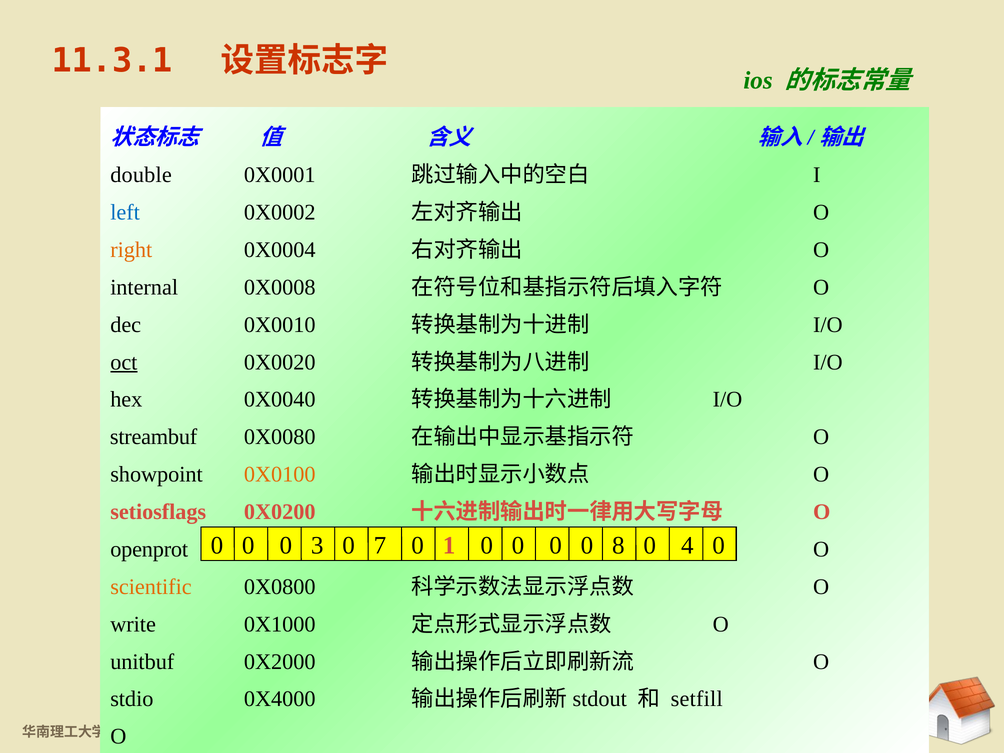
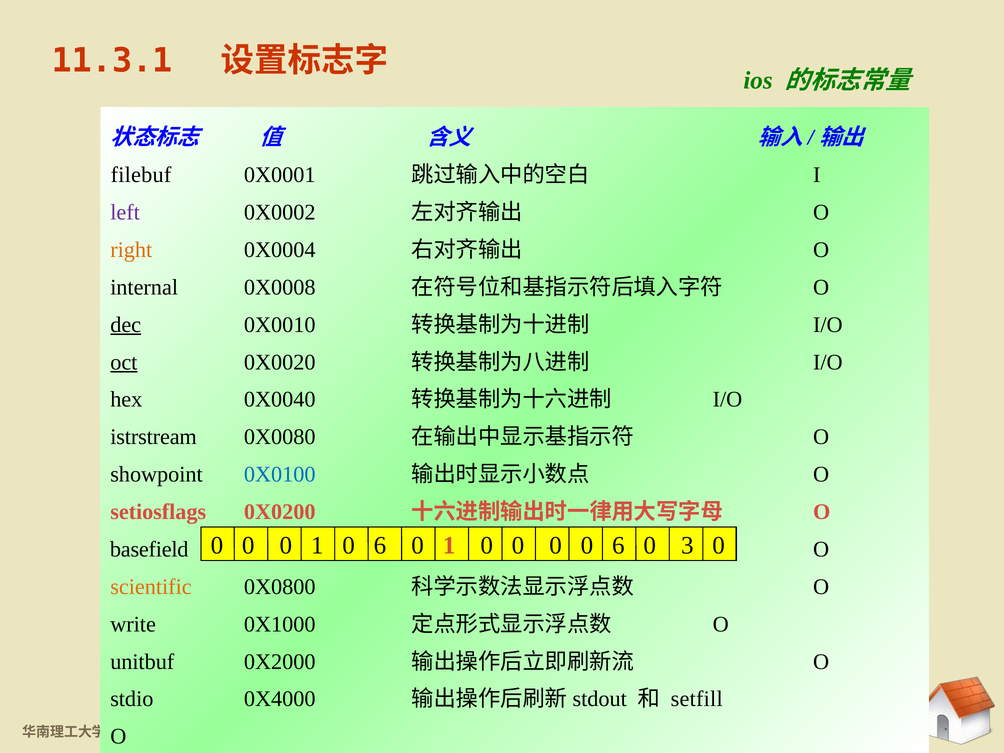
double: double -> filebuf
left colour: blue -> purple
dec underline: none -> present
streambuf: streambuf -> istrstream
0X0100 colour: orange -> blue
3 at (317, 546): 3 -> 1
7 at (380, 546): 7 -> 6
8 at (618, 546): 8 -> 6
4: 4 -> 3
openprot: openprot -> basefield
